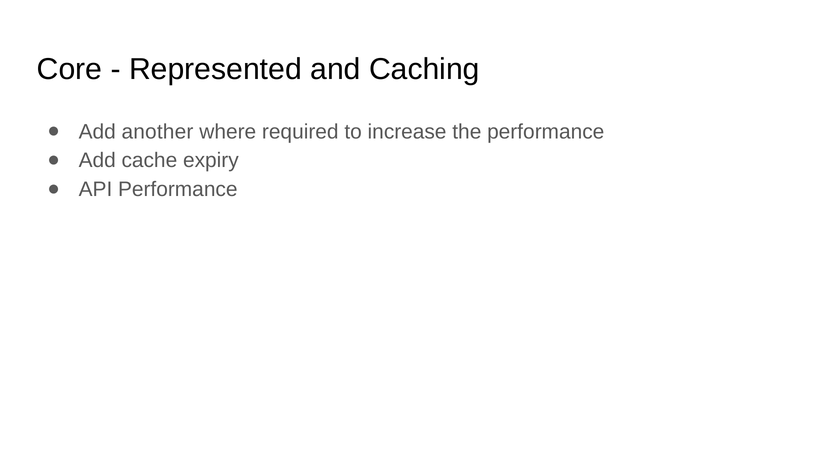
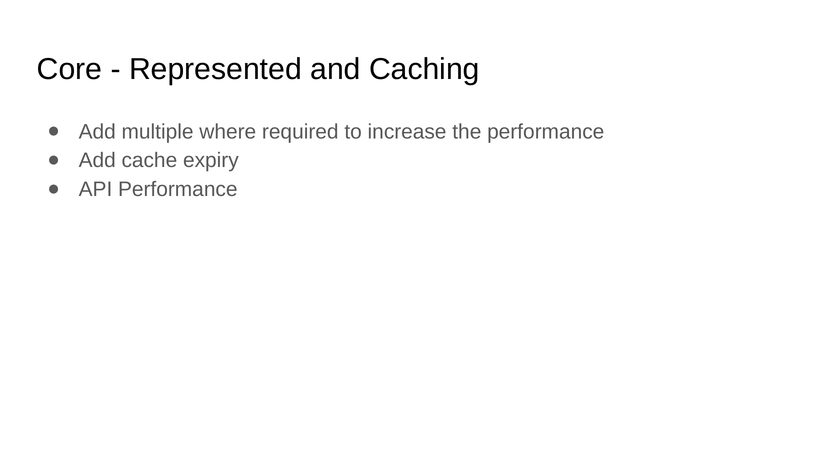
another: another -> multiple
